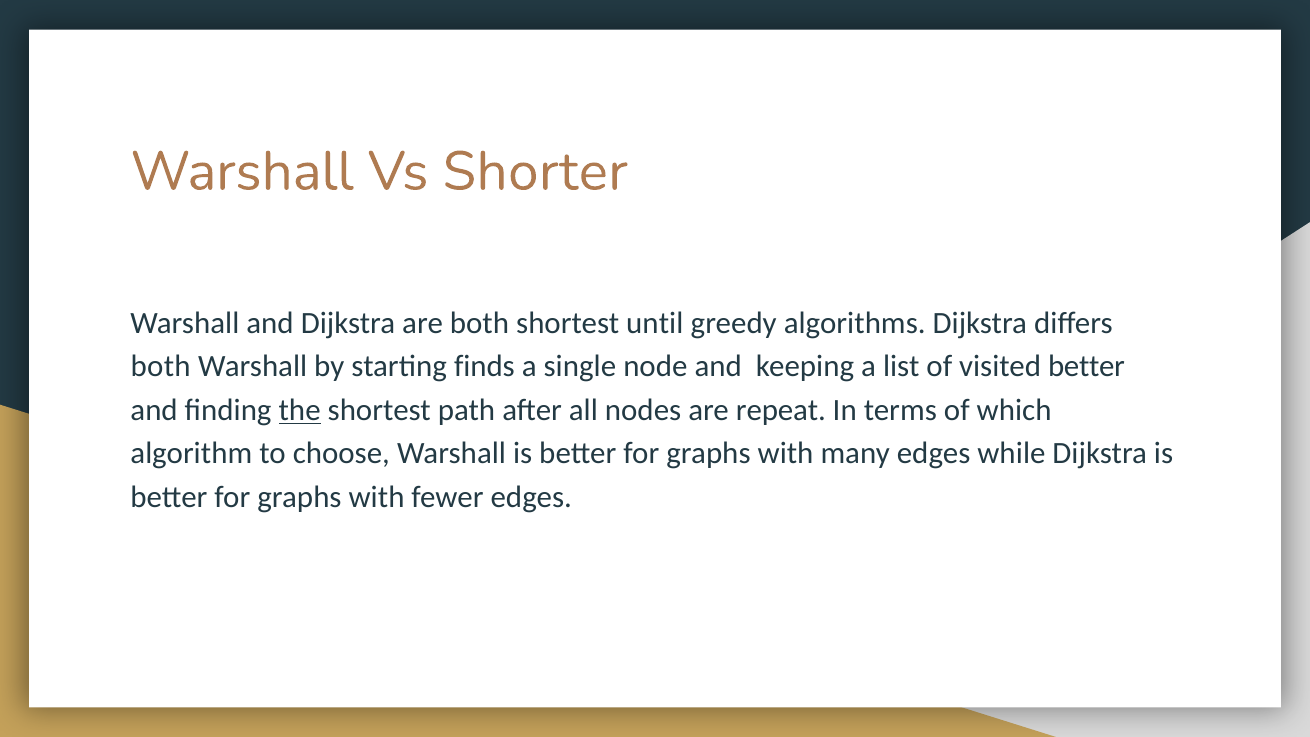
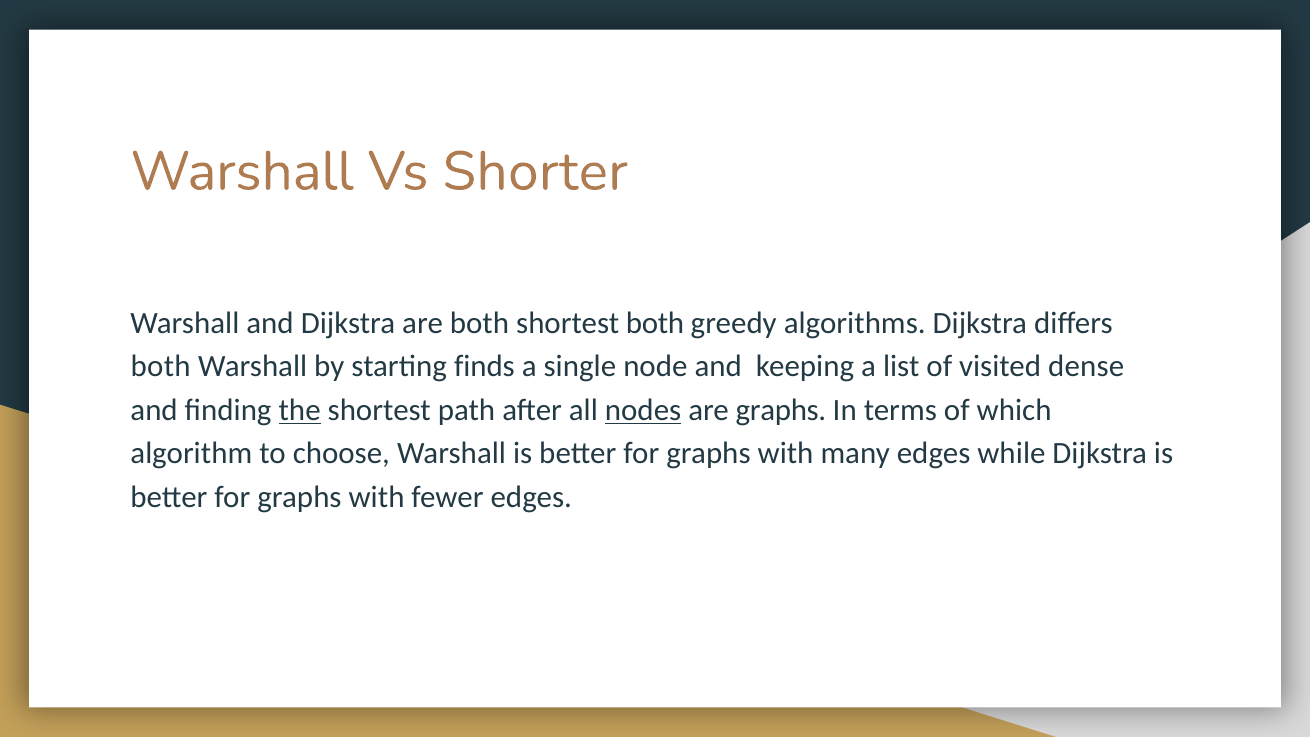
shortest until: until -> both
visited better: better -> dense
nodes underline: none -> present
are repeat: repeat -> graphs
